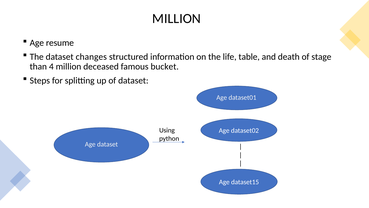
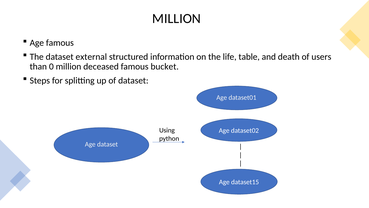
Age resume: resume -> famous
changes: changes -> external
stage: stage -> users
4: 4 -> 0
